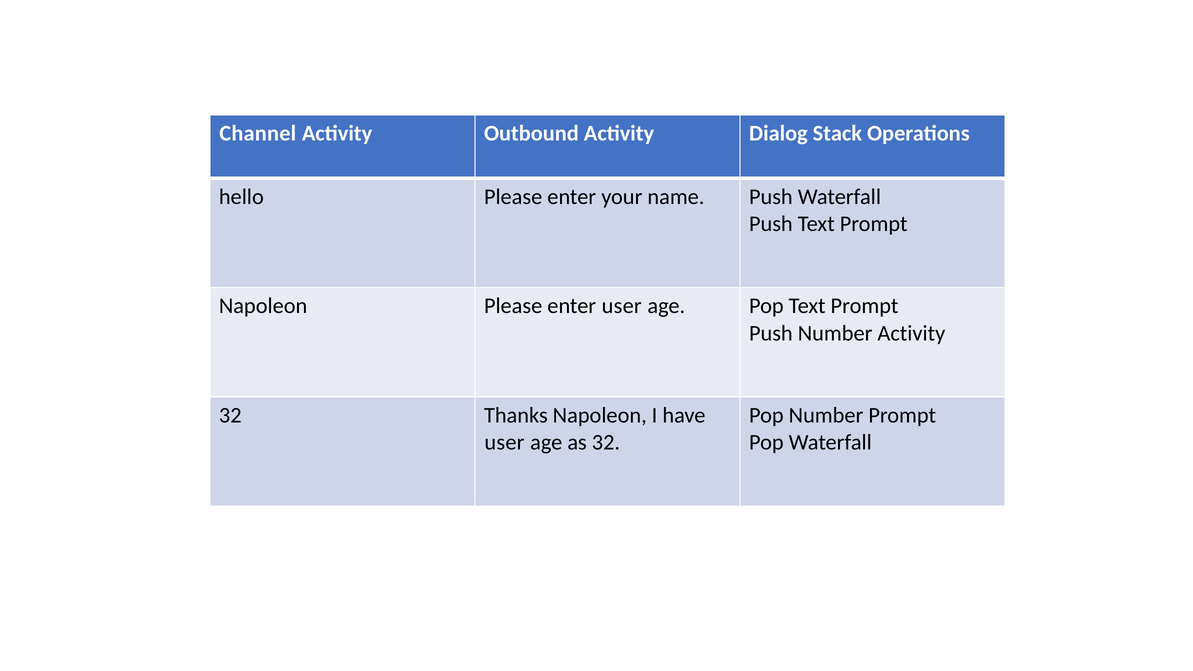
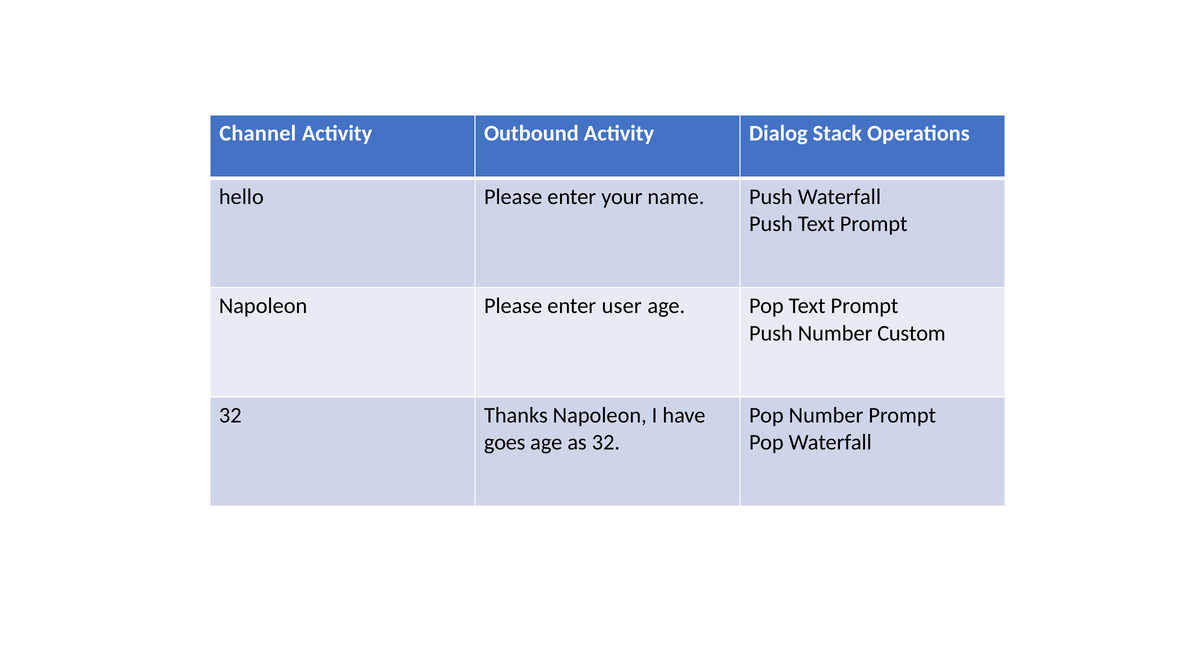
Number Activity: Activity -> Custom
user at (504, 442): user -> goes
